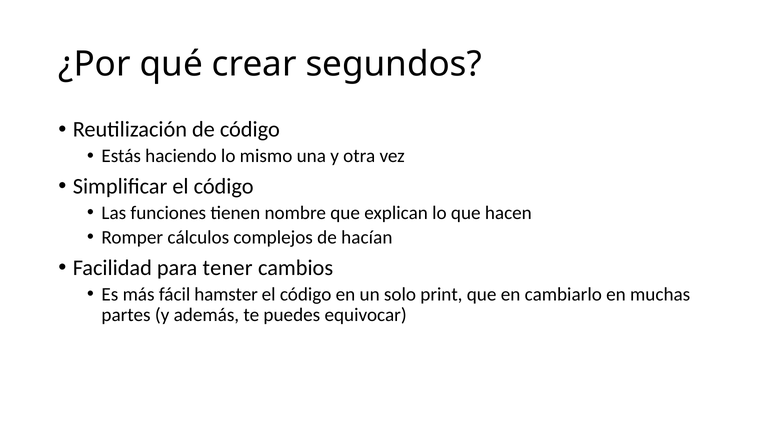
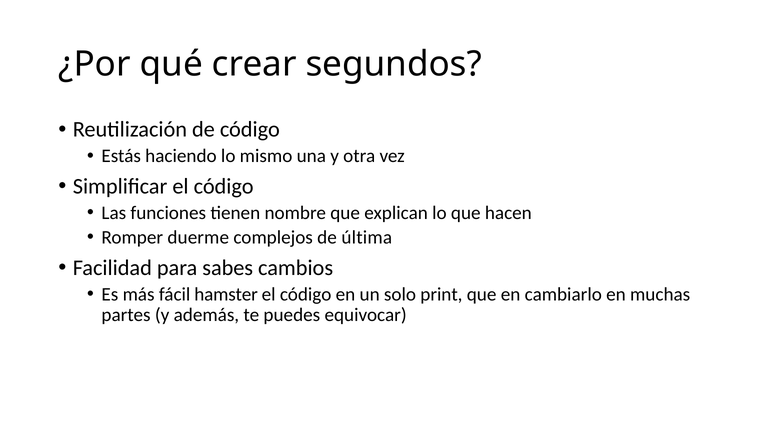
cálculos: cálculos -> duerme
hacían: hacían -> última
tener: tener -> sabes
